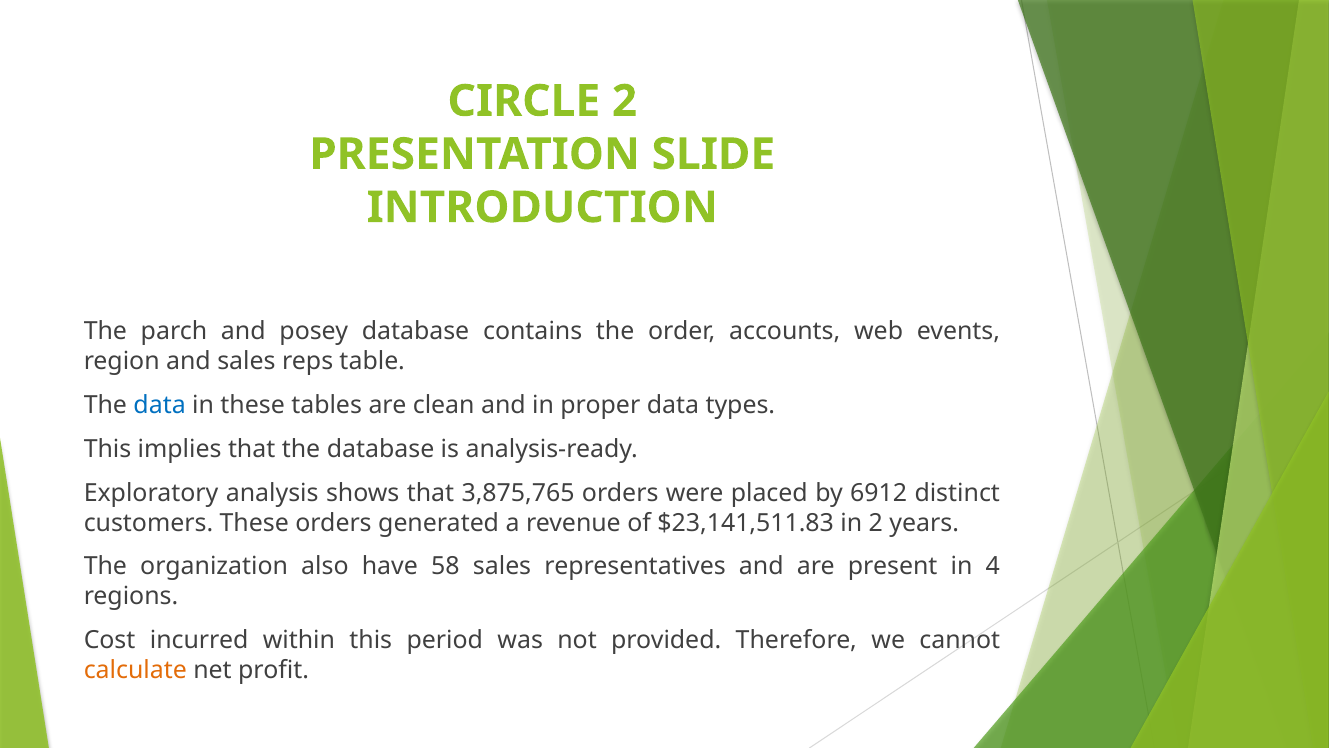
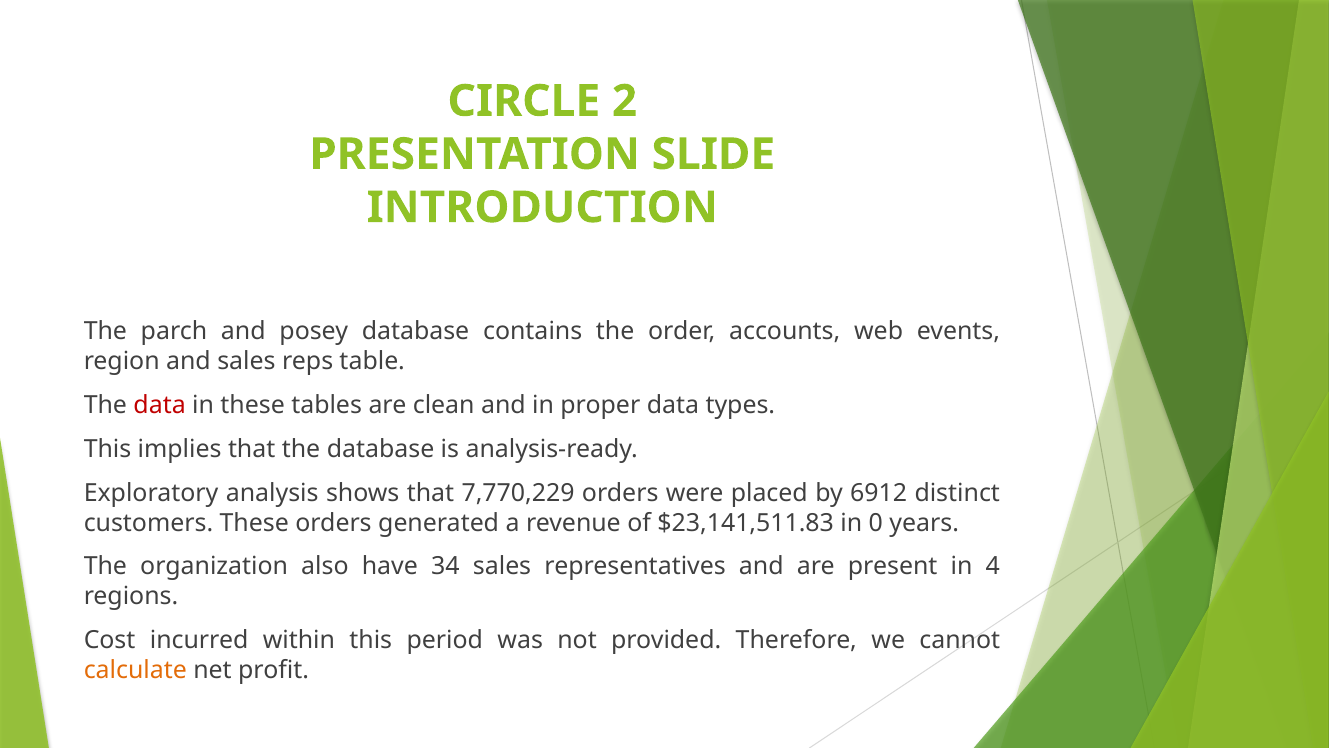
data at (160, 405) colour: blue -> red
3,875,765: 3,875,765 -> 7,770,229
in 2: 2 -> 0
58: 58 -> 34
